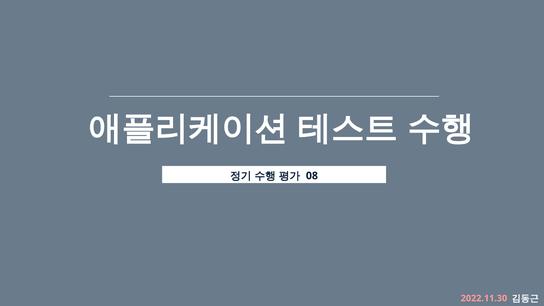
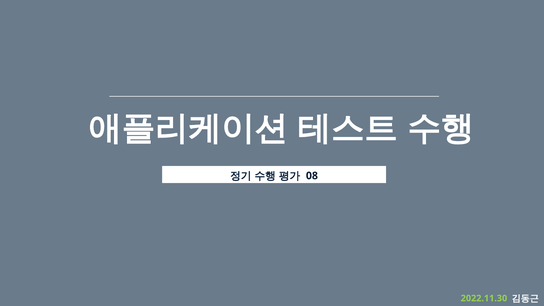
2022.11.30 colour: pink -> light green
